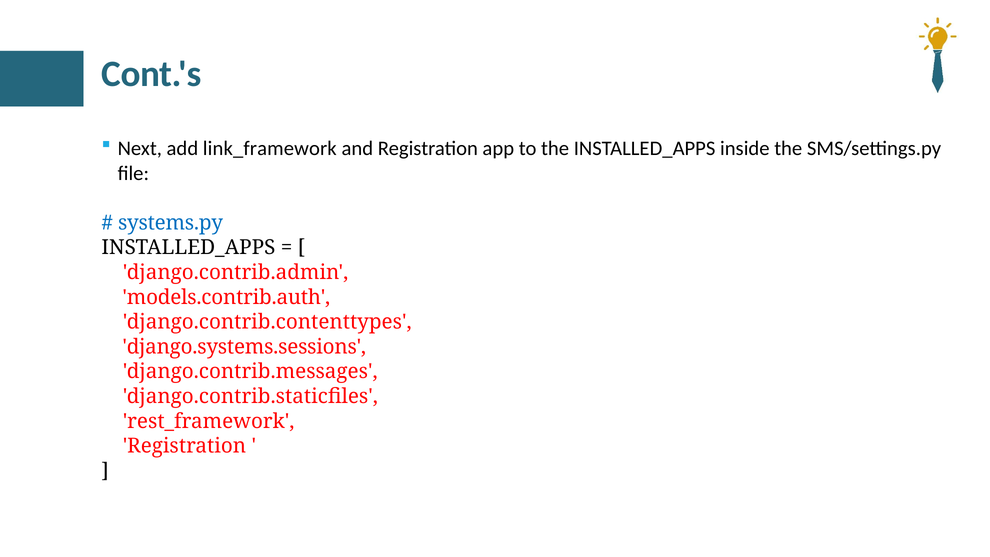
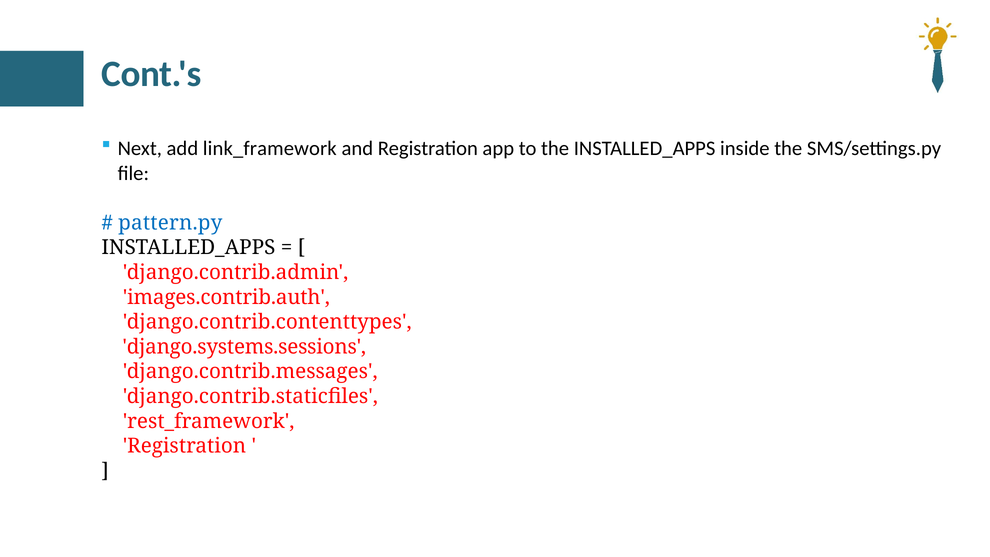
systems.py: systems.py -> pattern.py
models.contrib.auth: models.contrib.auth -> images.contrib.auth
